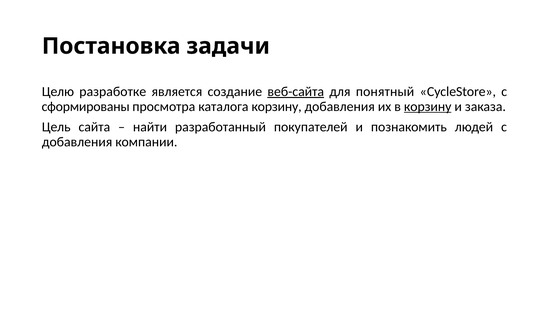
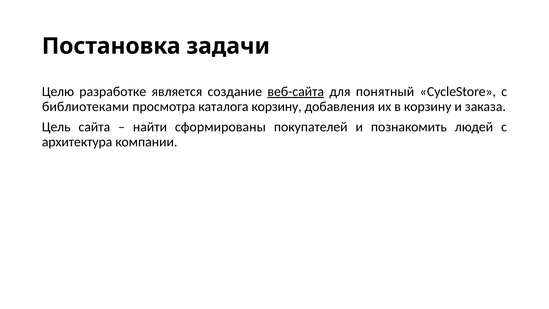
сформированы: сформированы -> библиотеками
корзину at (428, 106) underline: present -> none
разработанный: разработанный -> сформированы
добавления at (77, 142): добавления -> архитектура
